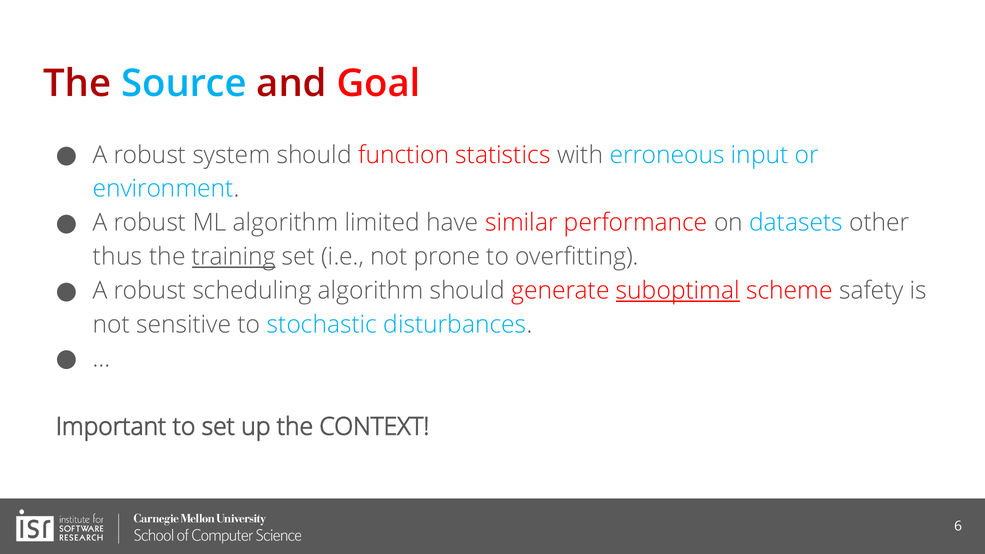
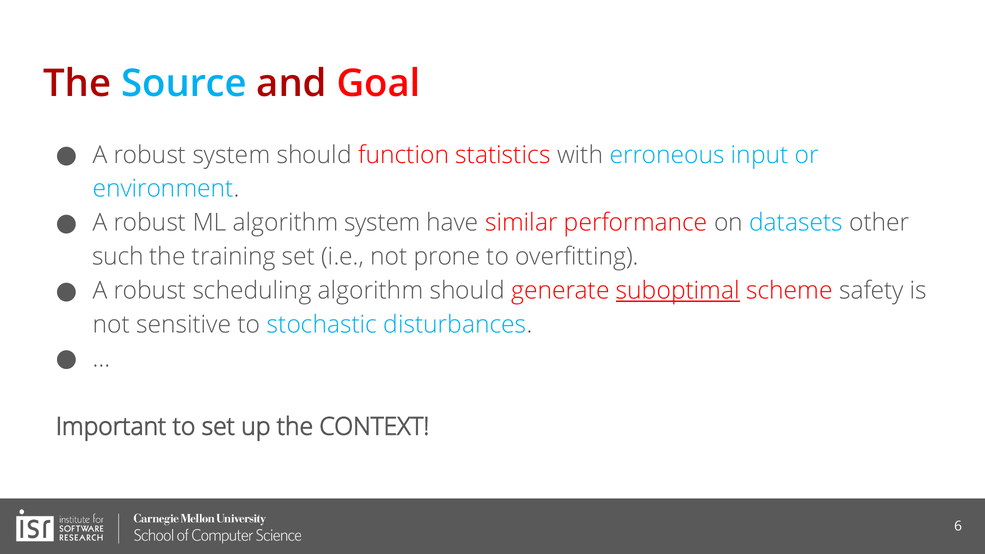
algorithm limited: limited -> system
thus: thus -> such
training underline: present -> none
